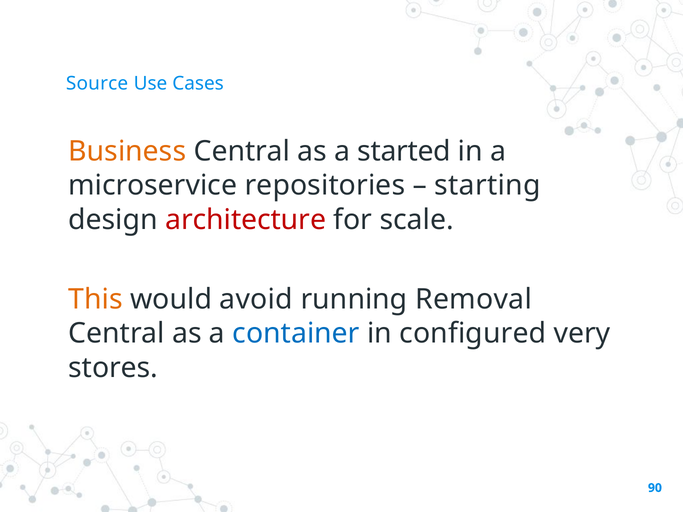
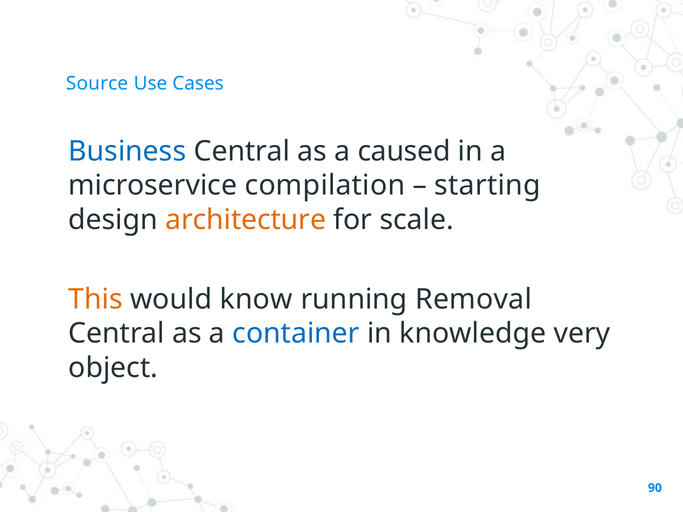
Business colour: orange -> blue
started: started -> caused
repositories: repositories -> compilation
architecture colour: red -> orange
avoid: avoid -> know
configured: configured -> knowledge
stores: stores -> object
